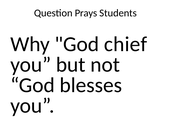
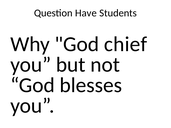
Prays: Prays -> Have
